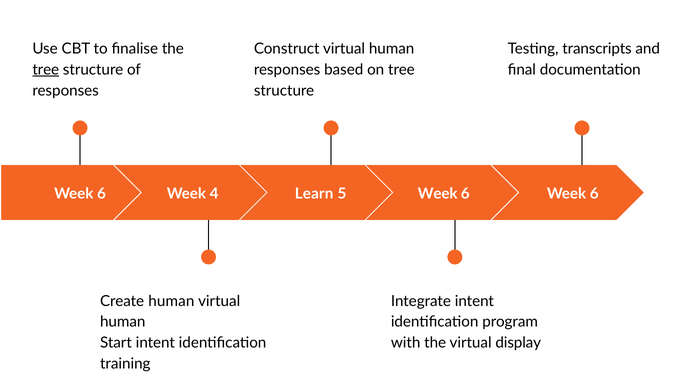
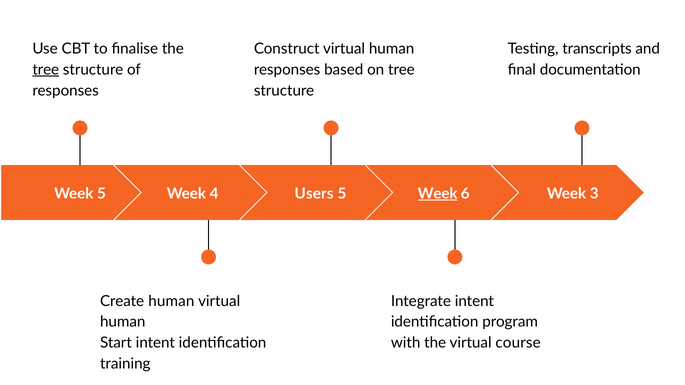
6 at (102, 194): 6 -> 5
Learn: Learn -> Users
Week at (438, 194) underline: none -> present
6 at (594, 194): 6 -> 3
display: display -> course
